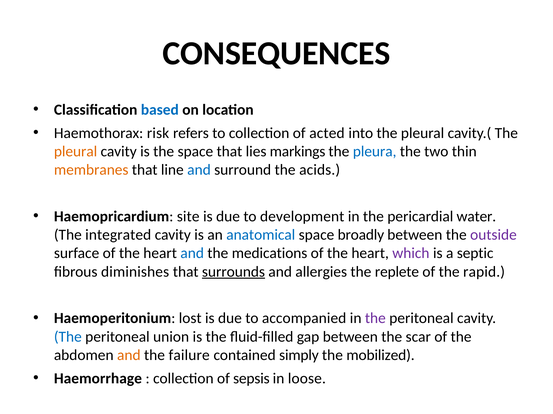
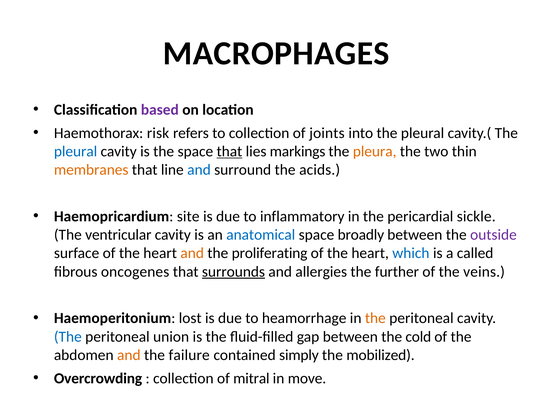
CONSEQUENCES: CONSEQUENCES -> MACROPHAGES
based colour: blue -> purple
acted: acted -> joints
pleural at (76, 152) colour: orange -> blue
that at (229, 152) underline: none -> present
pleura colour: blue -> orange
development: development -> inflammatory
water: water -> sickle
integrated: integrated -> ventricular
and at (192, 254) colour: blue -> orange
medications: medications -> proliferating
which colour: purple -> blue
septic: septic -> called
diminishes: diminishes -> oncogenes
replete: replete -> further
rapid: rapid -> veins
accompanied: accompanied -> heamorrhage
the at (375, 319) colour: purple -> orange
scar: scar -> cold
Haemorrhage: Haemorrhage -> Overcrowding
sepsis: sepsis -> mitral
loose: loose -> move
